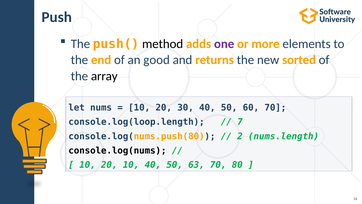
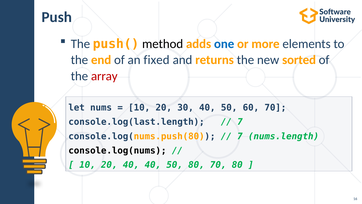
one colour: purple -> blue
good: good -> fixed
array colour: black -> red
console.log(loop.length: console.log(loop.length -> console.log(last.length
2 at (240, 136): 2 -> 7
20 10: 10 -> 40
50 63: 63 -> 80
